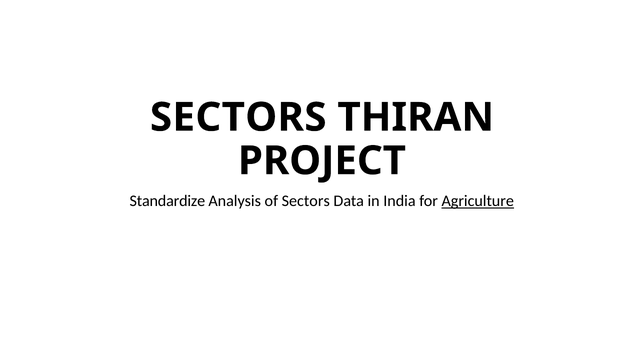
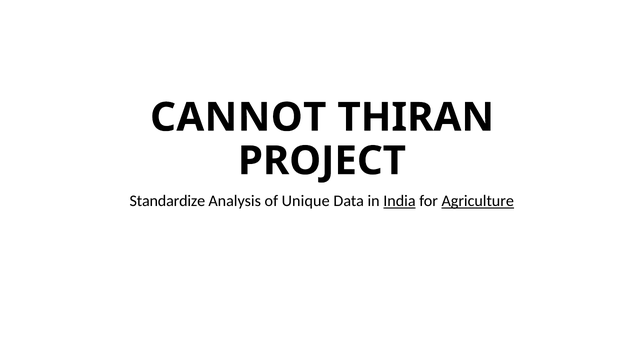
SECTORS at (238, 118): SECTORS -> CANNOT
of Sectors: Sectors -> Unique
India underline: none -> present
